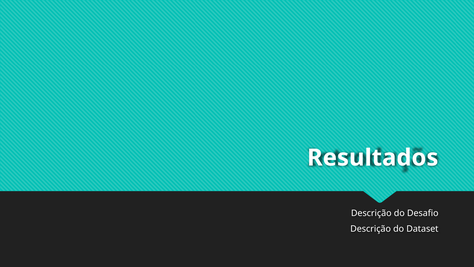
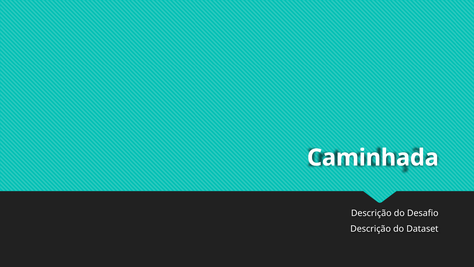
Resultados: Resultados -> Caminhada
